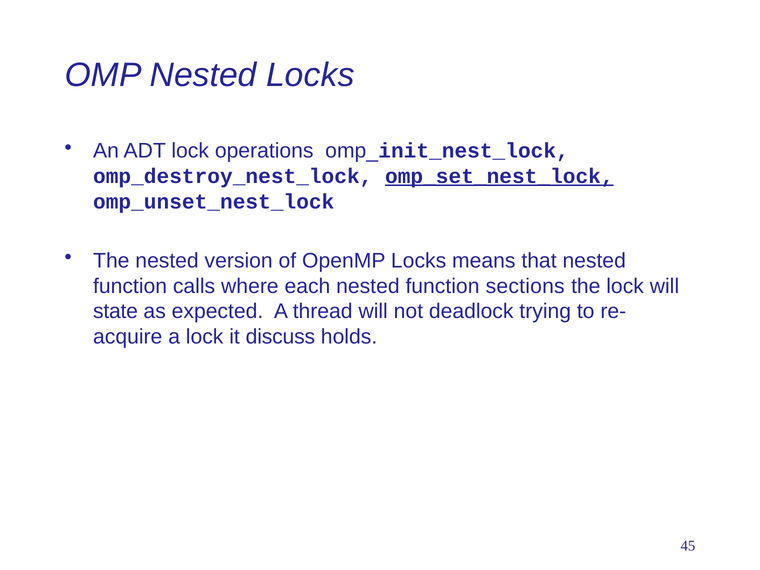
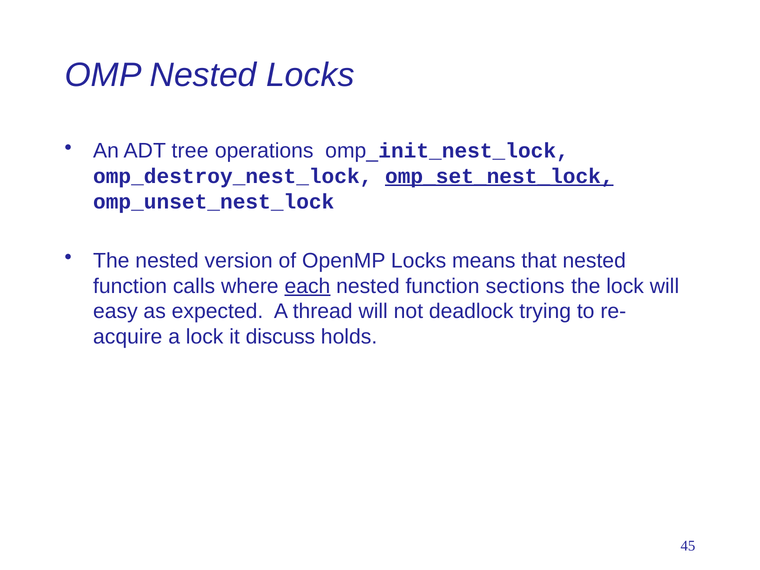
ADT lock: lock -> tree
each underline: none -> present
state: state -> easy
